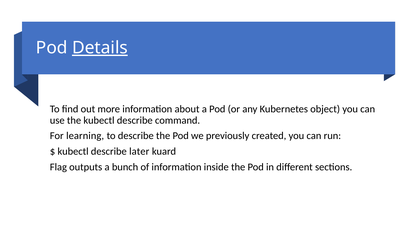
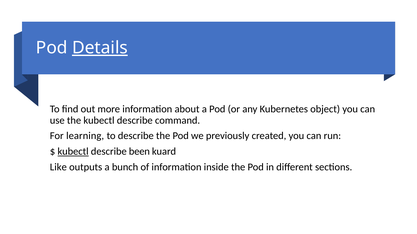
kubectl at (73, 152) underline: none -> present
later: later -> been
Flag: Flag -> Like
